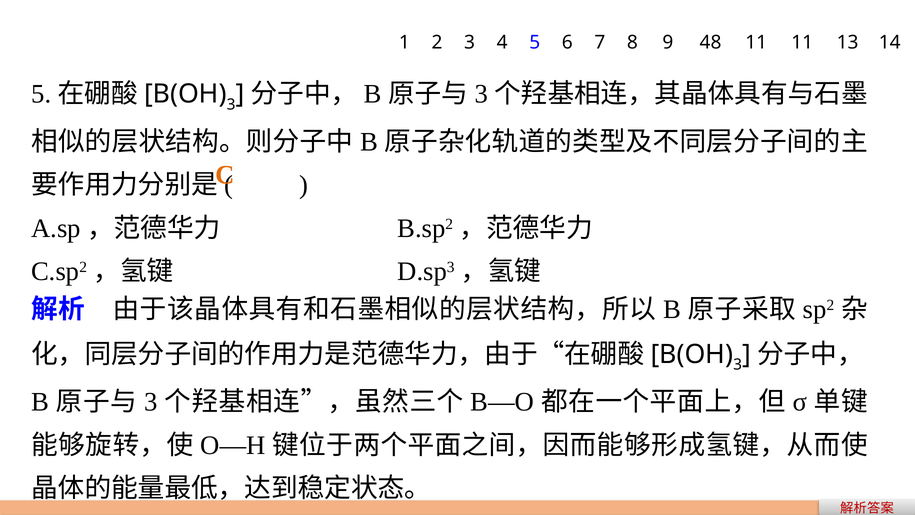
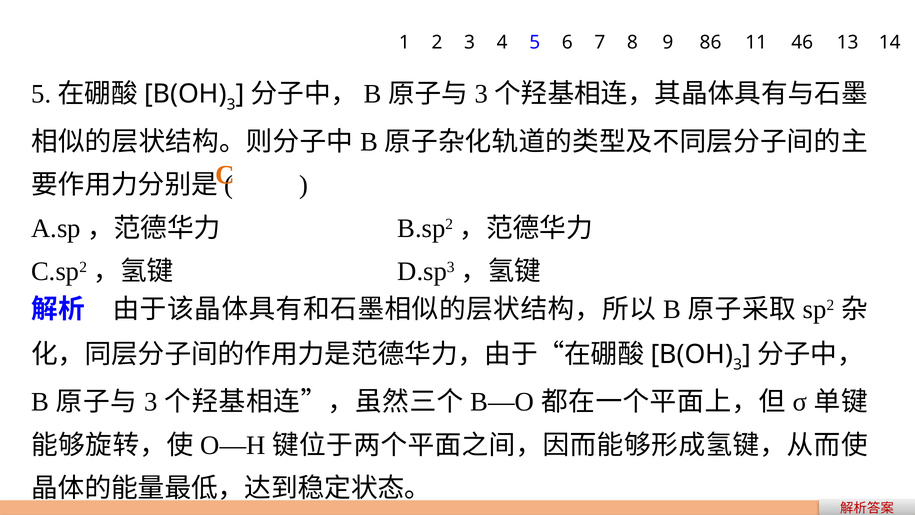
48: 48 -> 86
11 11: 11 -> 46
